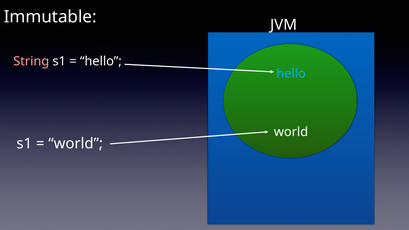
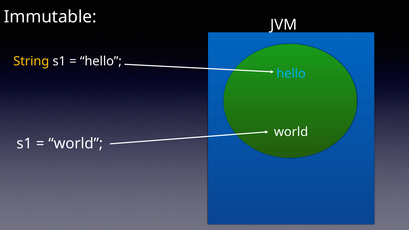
String colour: pink -> yellow
